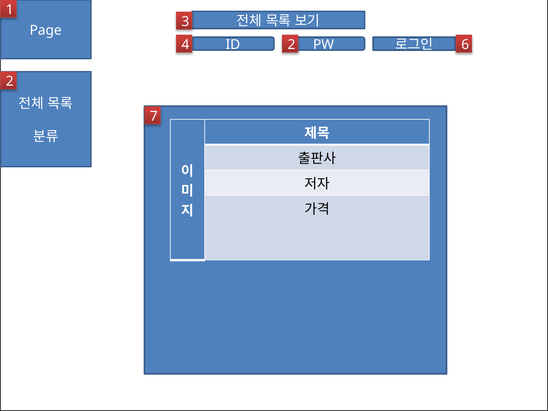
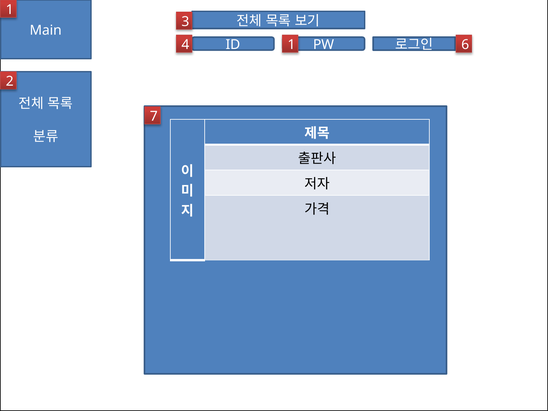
Page: Page -> Main
4 2: 2 -> 1
